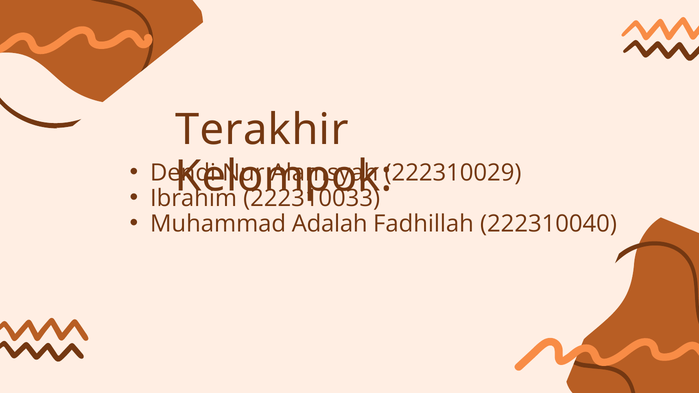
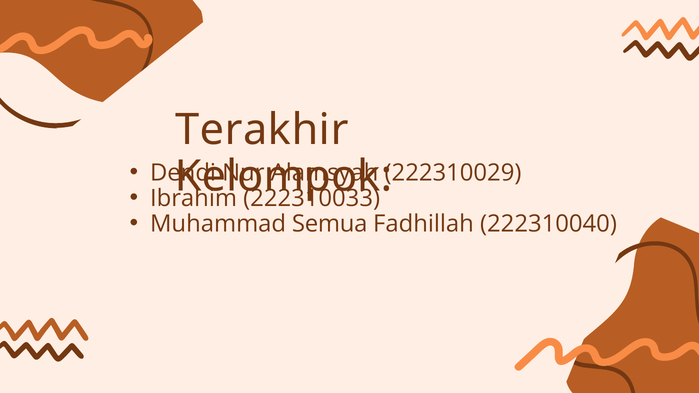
Adalah: Adalah -> Semua
